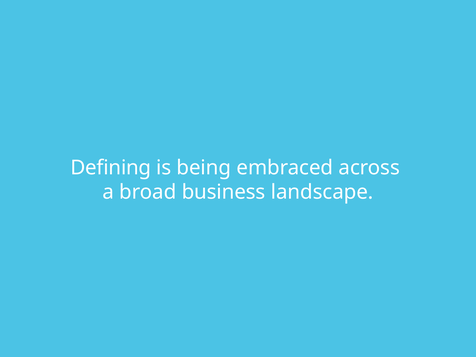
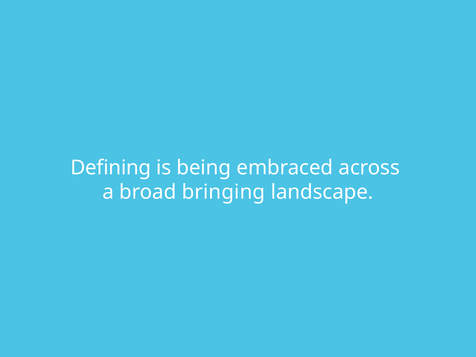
business: business -> bringing
